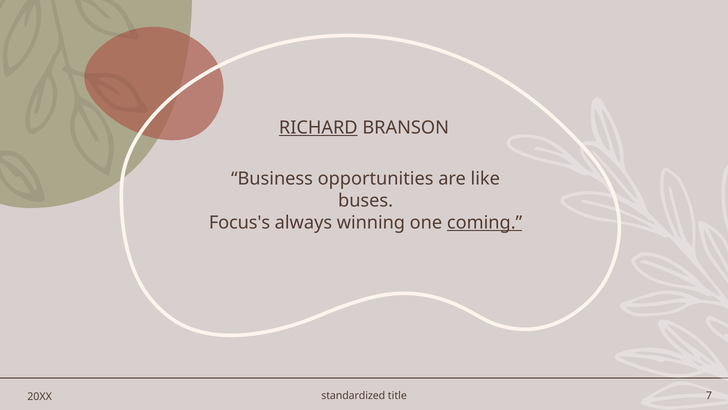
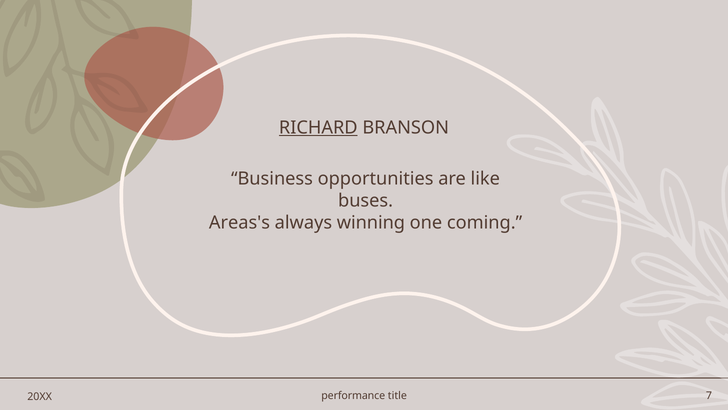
Focus's: Focus's -> Areas's
coming underline: present -> none
standardized: standardized -> performance
